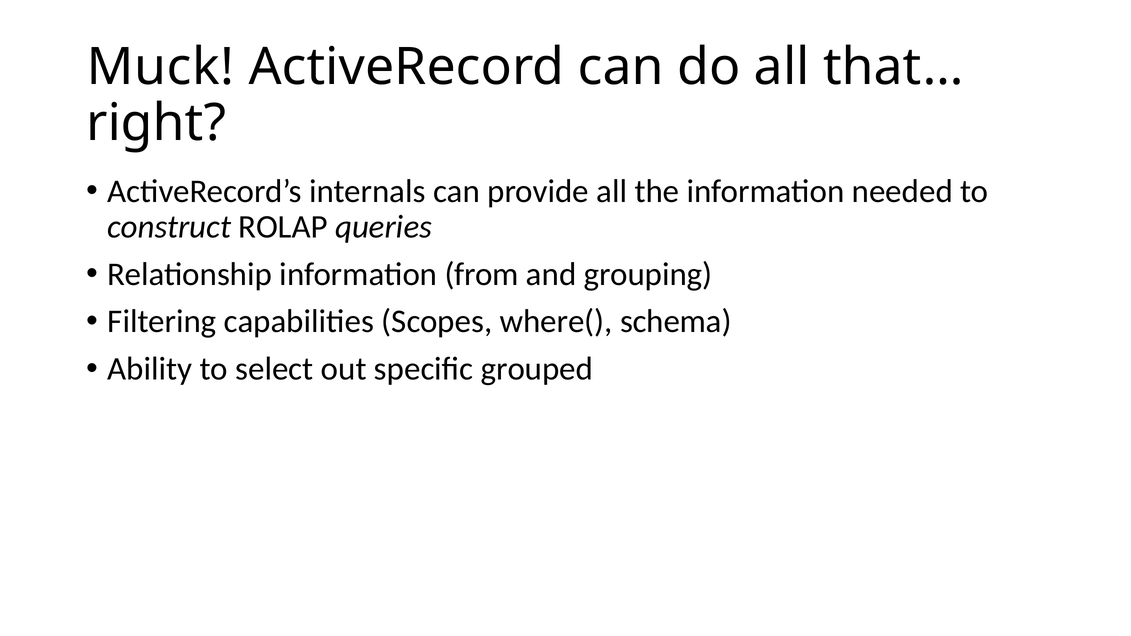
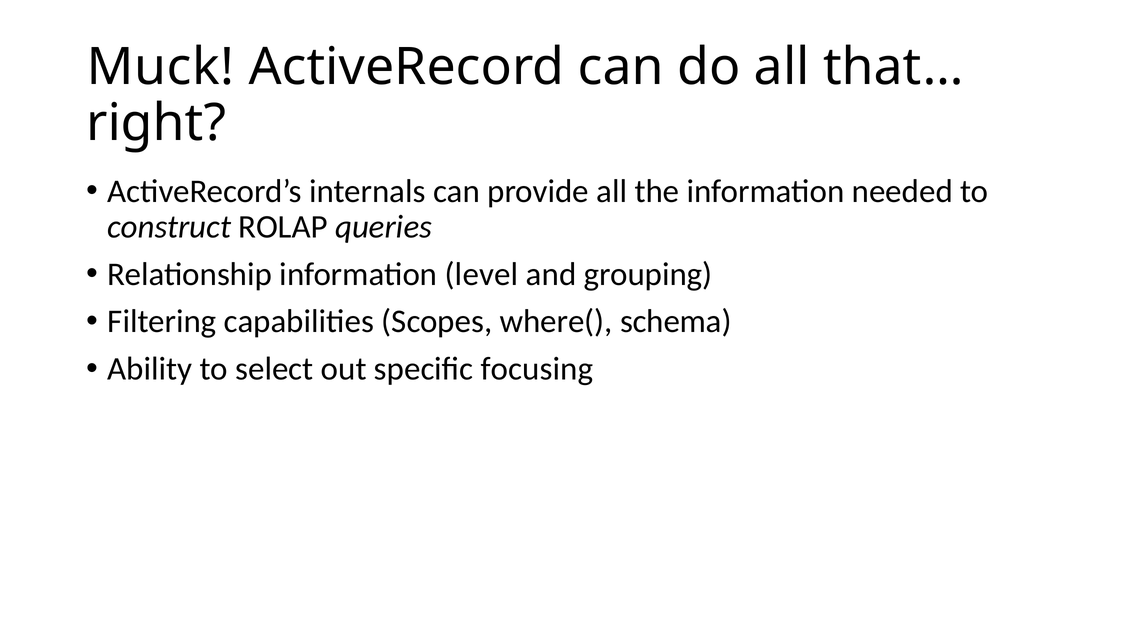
from: from -> level
grouped: grouped -> focusing
